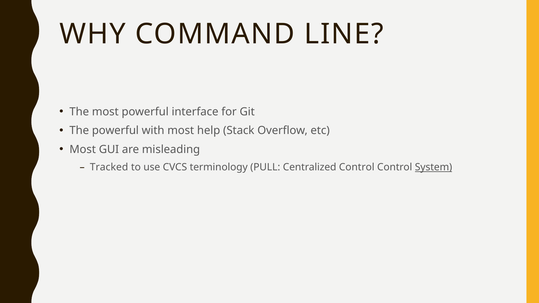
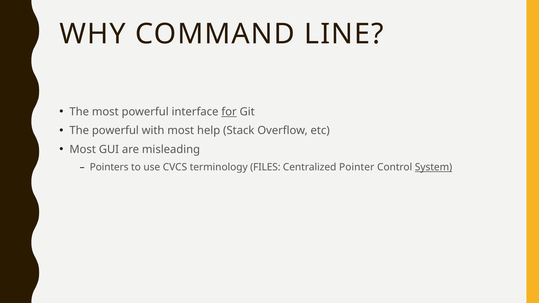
for underline: none -> present
Tracked: Tracked -> Pointers
PULL: PULL -> FILES
Centralized Control: Control -> Pointer
